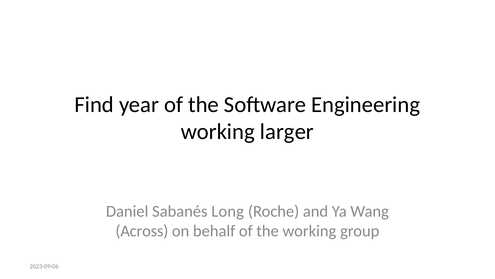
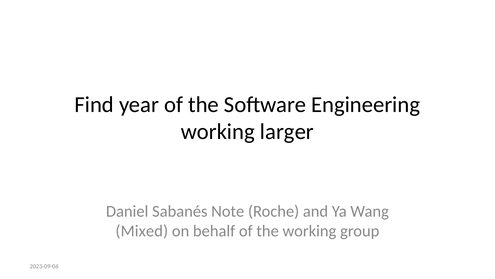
Long: Long -> Note
Across: Across -> Mixed
